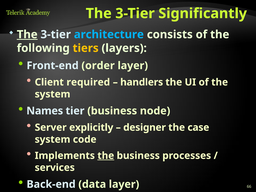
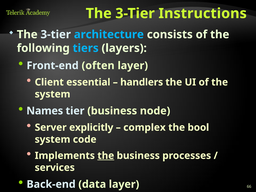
Significantly: Significantly -> Instructions
The at (27, 34) underline: present -> none
tiers colour: yellow -> light blue
order: order -> often
required: required -> essential
designer: designer -> complex
case: case -> bool
